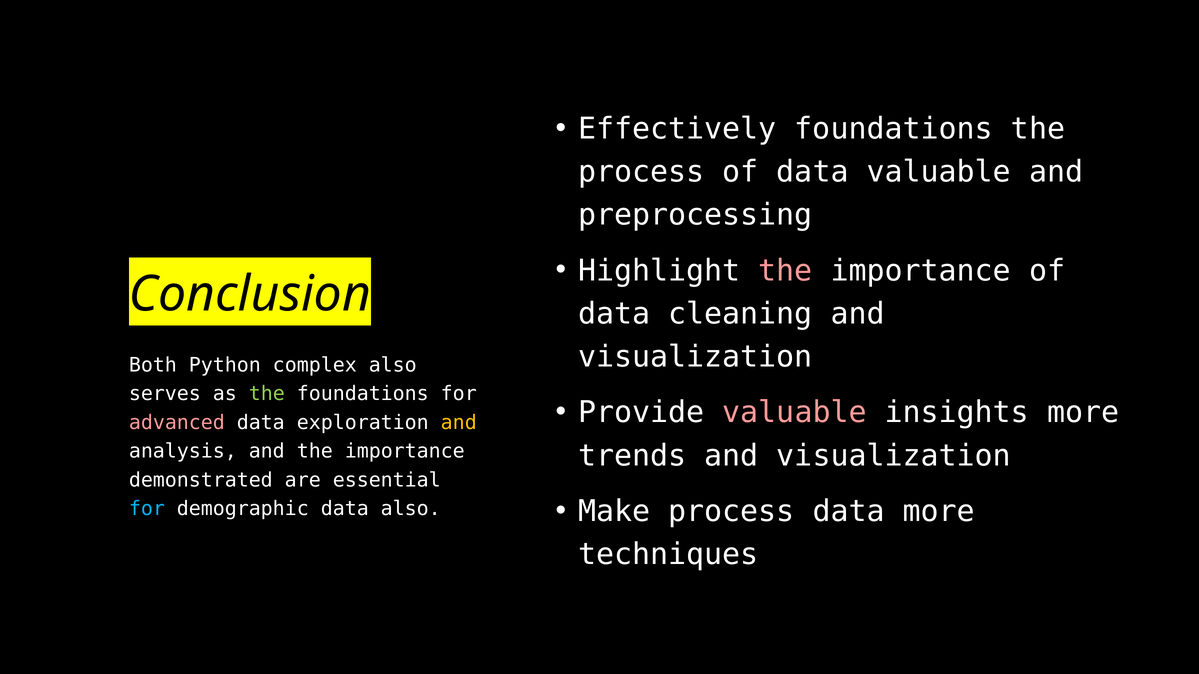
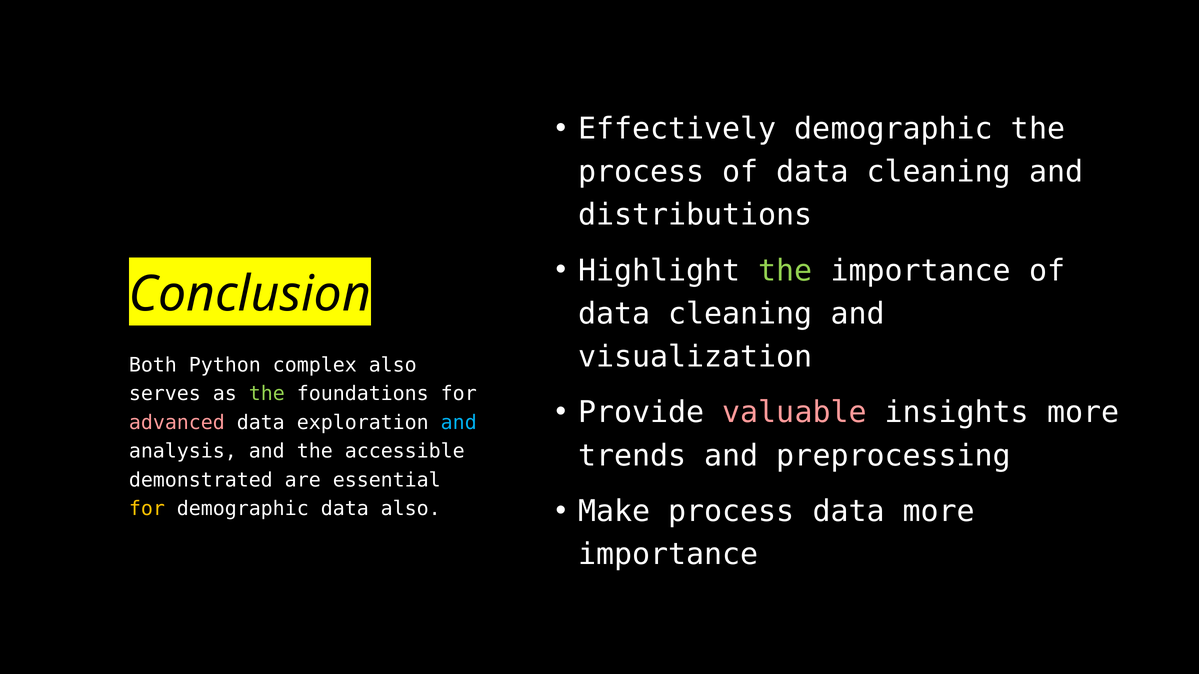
Effectively foundations: foundations -> demographic
process of data valuable: valuable -> cleaning
preprocessing: preprocessing -> distributions
the at (785, 271) colour: pink -> light green
and at (459, 423) colour: yellow -> light blue
and the importance: importance -> accessible
trends and visualization: visualization -> preprocessing
for at (147, 509) colour: light blue -> yellow
techniques at (668, 555): techniques -> importance
